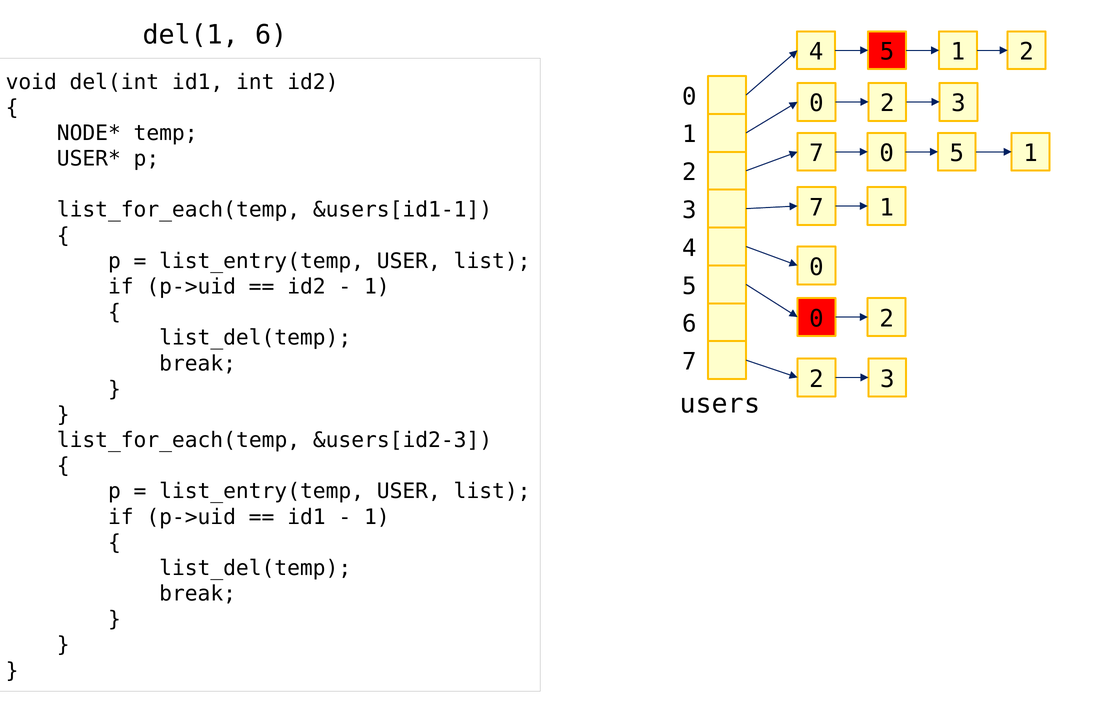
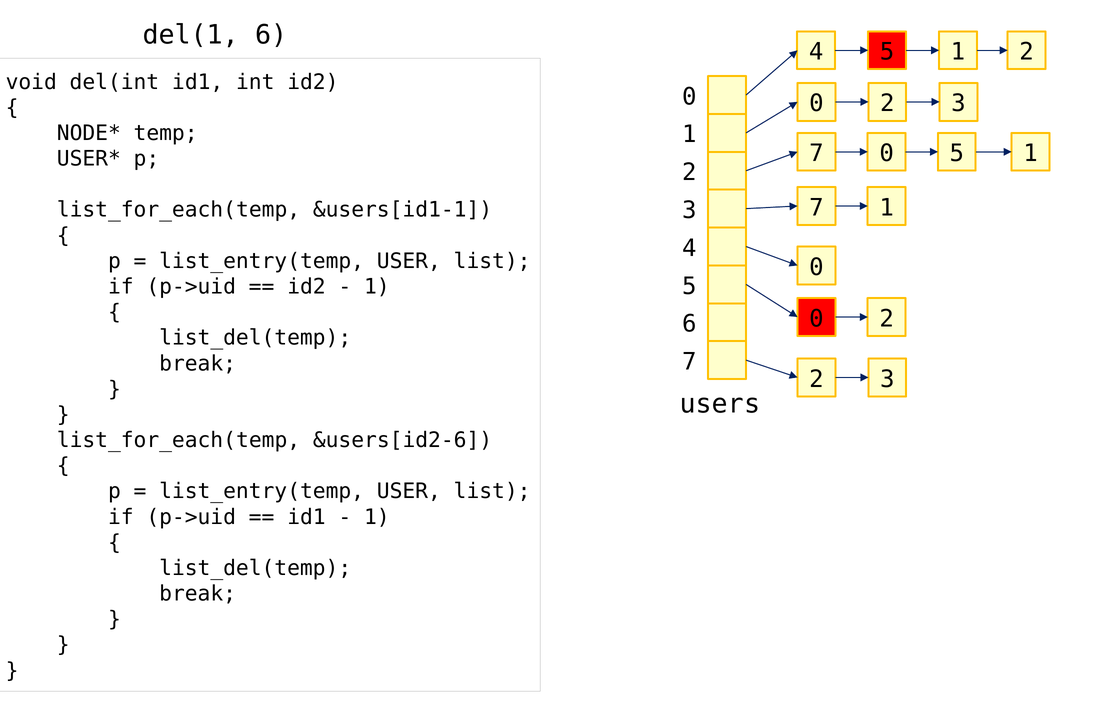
&users[id2-3: &users[id2-3 -> &users[id2-6
